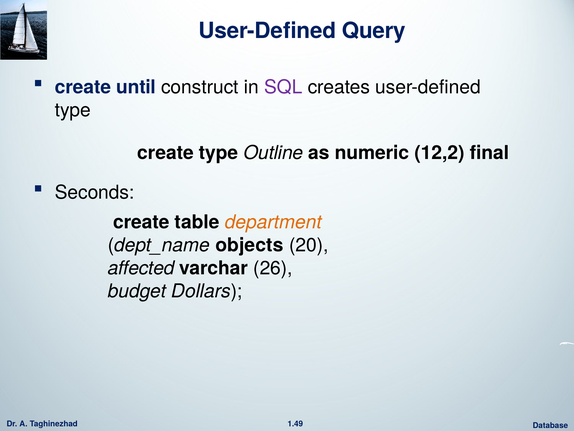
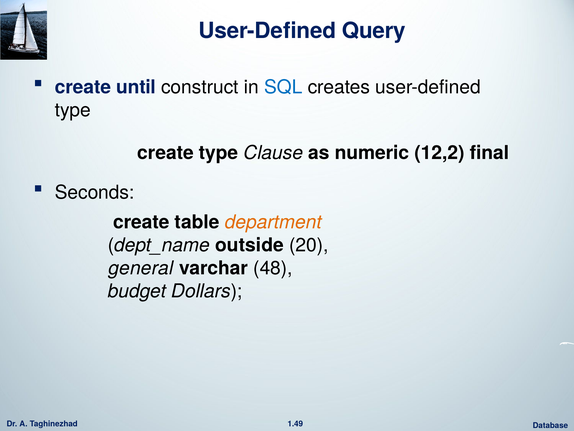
SQL colour: purple -> blue
Outline: Outline -> Clause
objects: objects -> outside
affected: affected -> general
26: 26 -> 48
